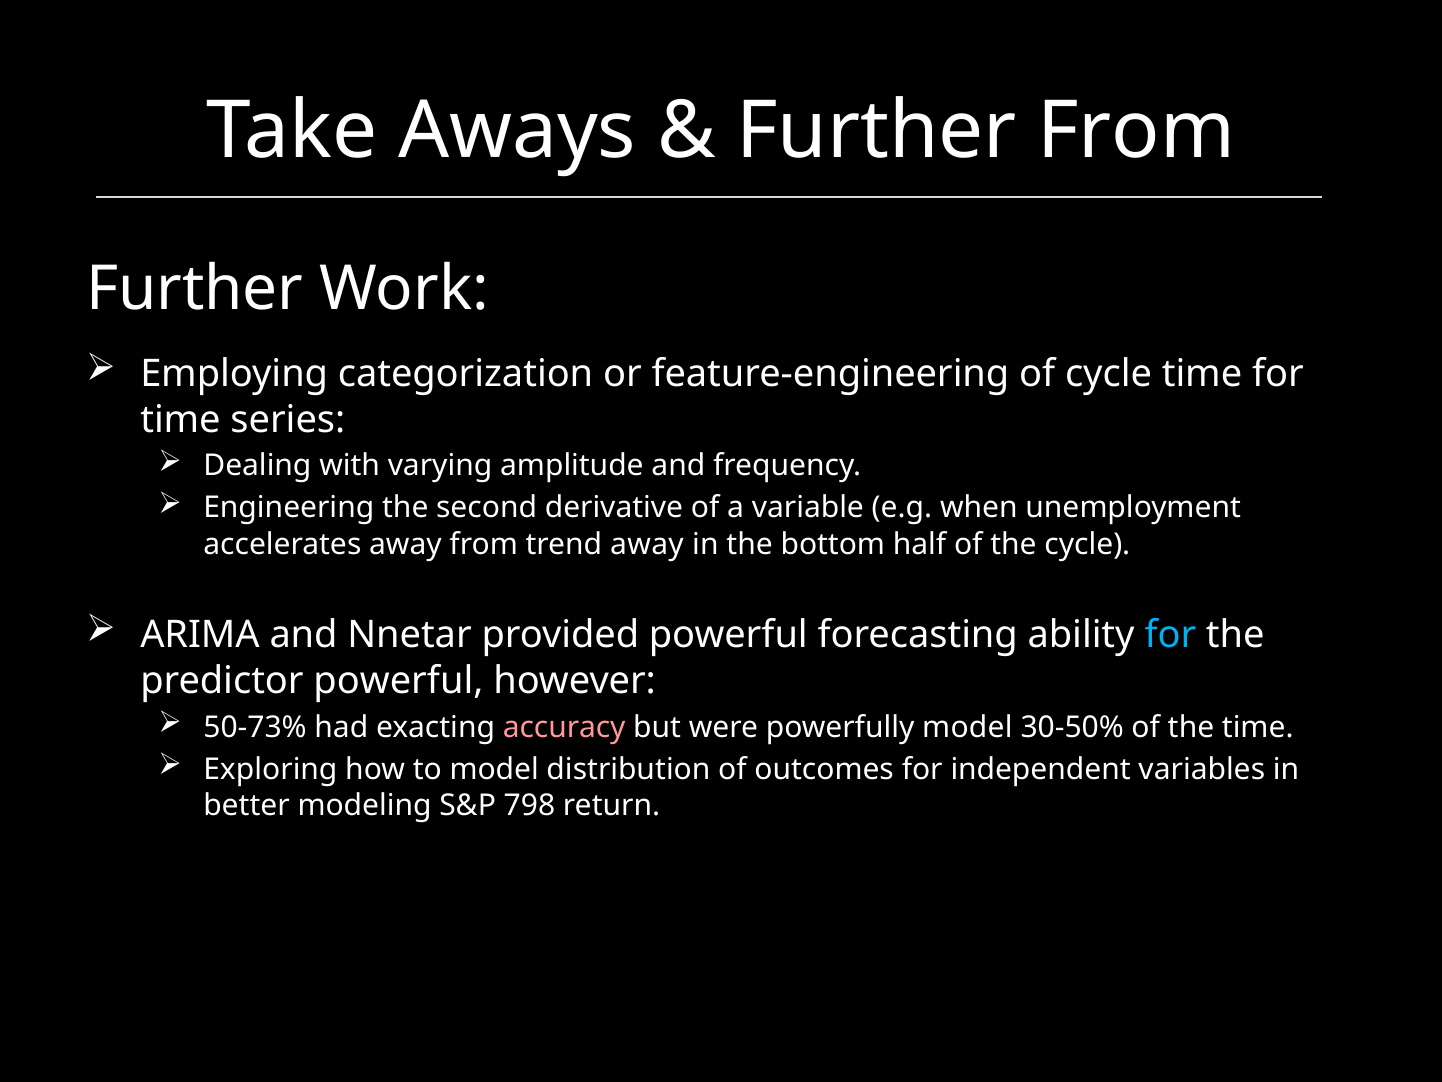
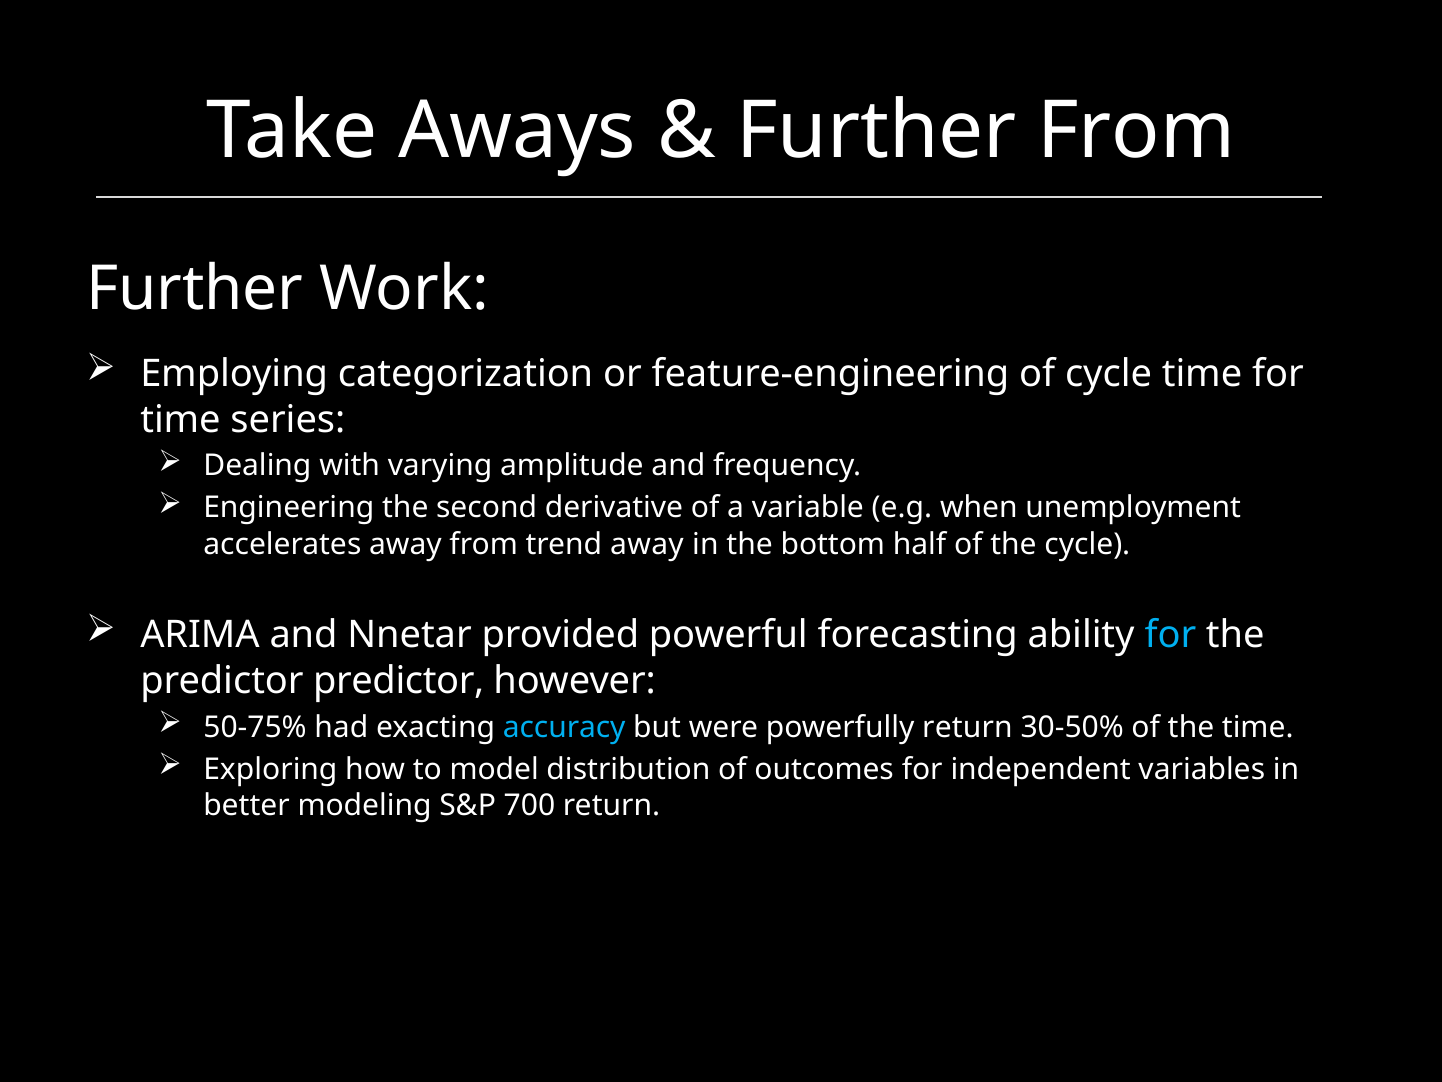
predictor powerful: powerful -> predictor
50-73%: 50-73% -> 50-75%
accuracy colour: pink -> light blue
powerfully model: model -> return
798: 798 -> 700
